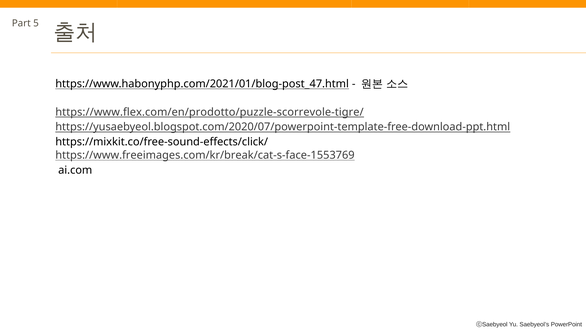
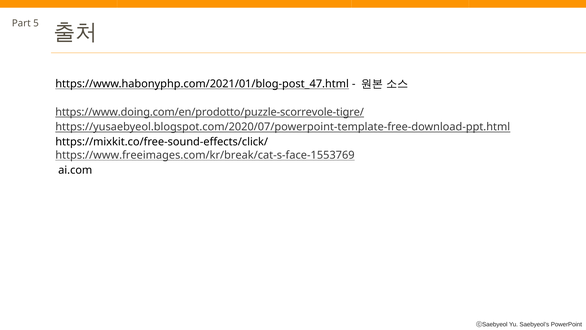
https://www.flex.com/en/prodotto/puzzle-scorrevole-tigre/: https://www.flex.com/en/prodotto/puzzle-scorrevole-tigre/ -> https://www.doing.com/en/prodotto/puzzle-scorrevole-tigre/
